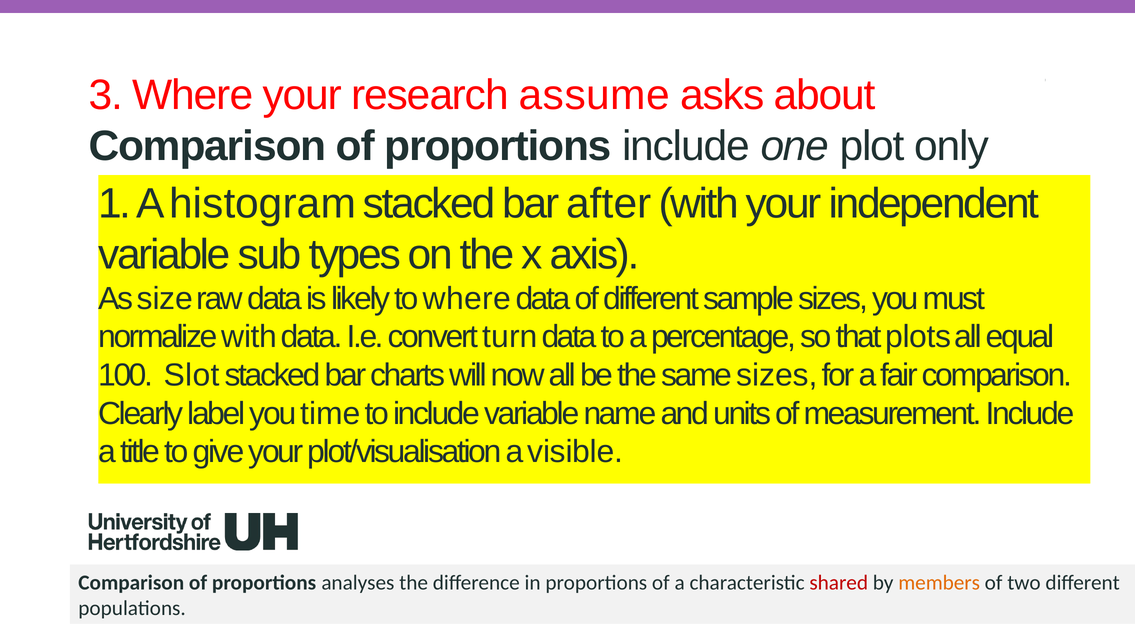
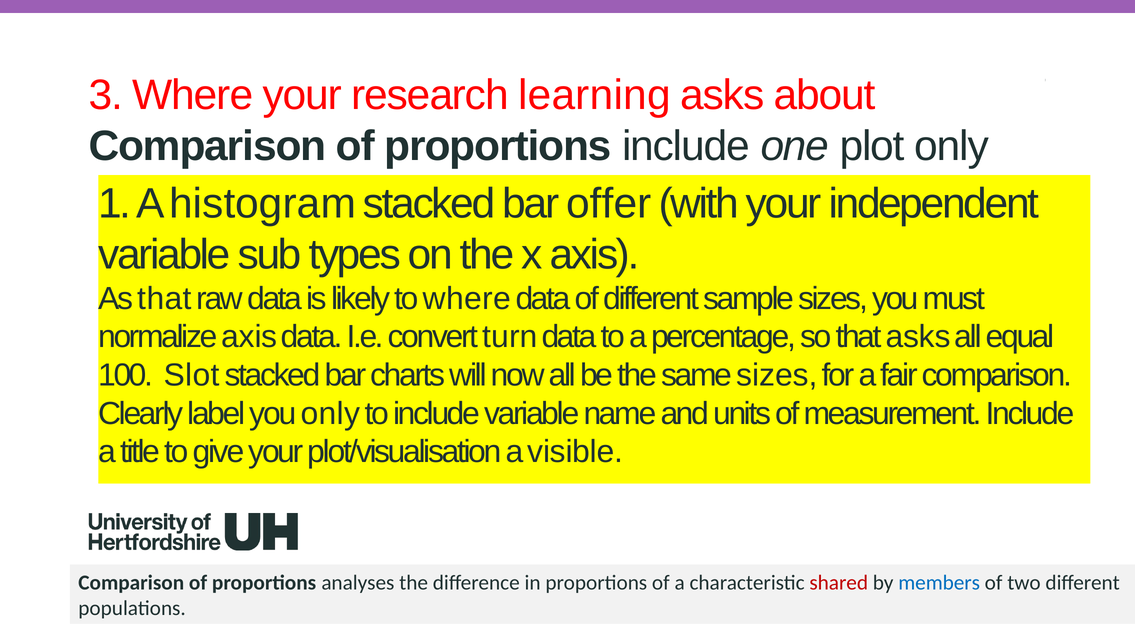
assume: assume -> learning
after: after -> offer
As size: size -> that
normalize with: with -> axis
that plots: plots -> asks
you time: time -> only
members colour: orange -> blue
